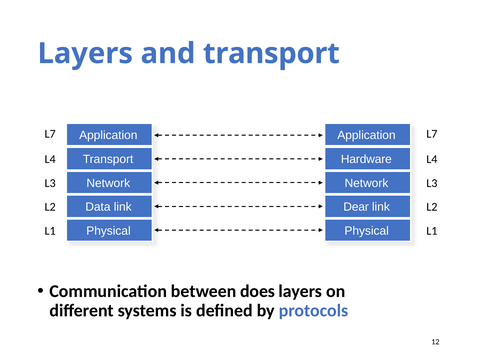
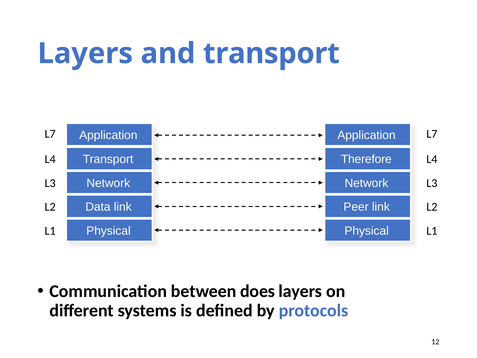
Hardware: Hardware -> Therefore
Dear: Dear -> Peer
